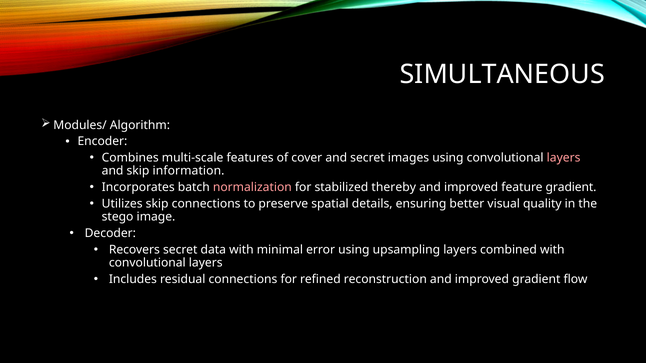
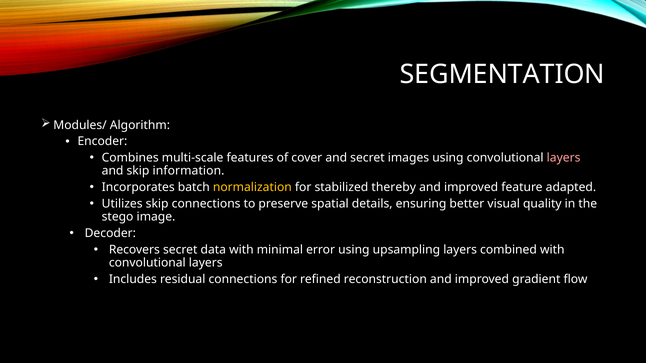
SIMULTANEOUS: SIMULTANEOUS -> SEGMENTATION
normalization colour: pink -> yellow
feature gradient: gradient -> adapted
